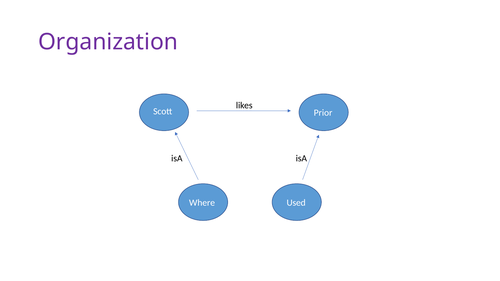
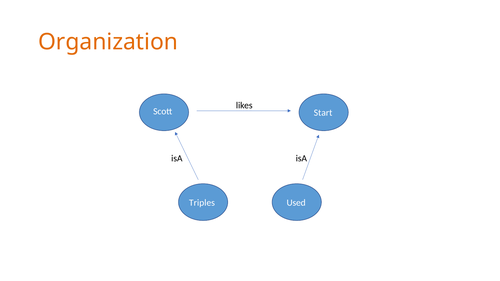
Organization colour: purple -> orange
Prior: Prior -> Start
Where: Where -> Triples
